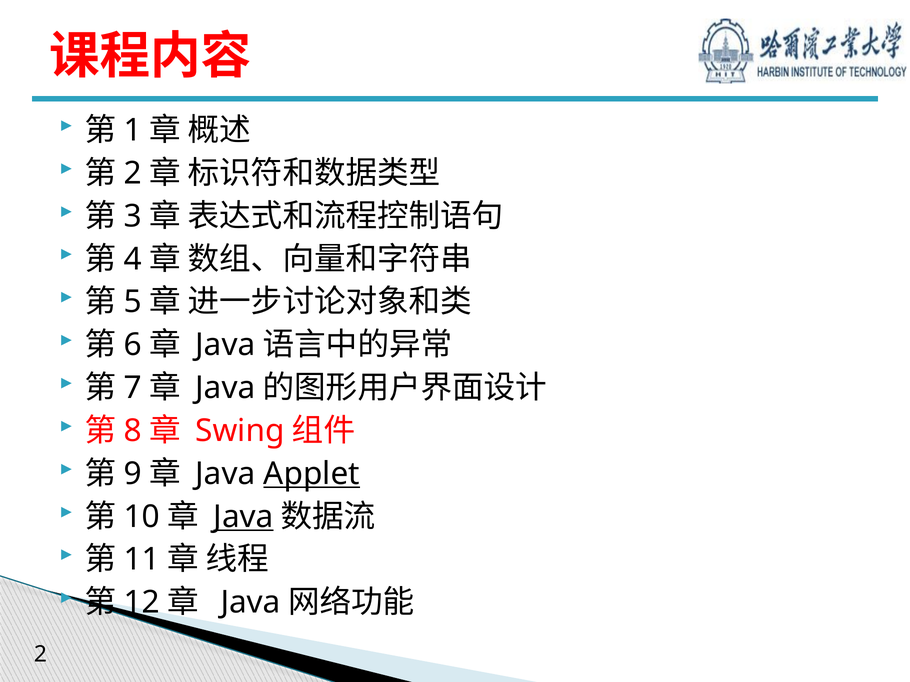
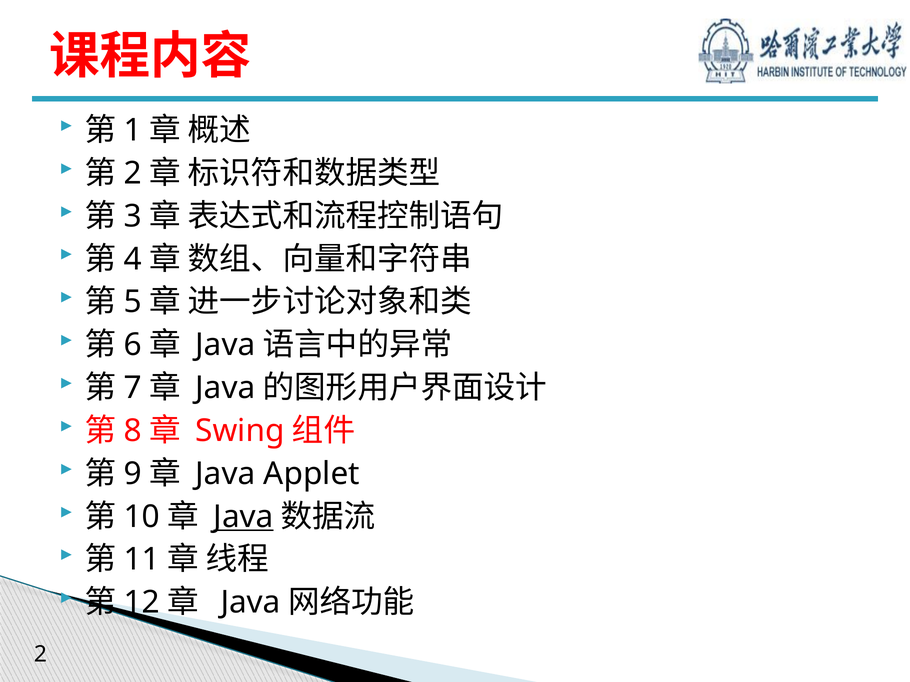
Applet underline: present -> none
